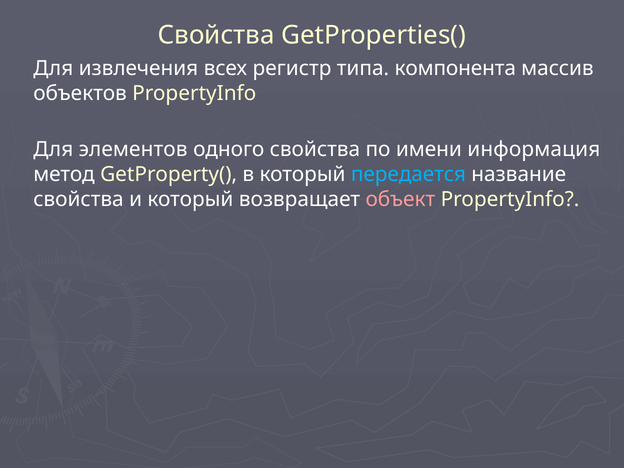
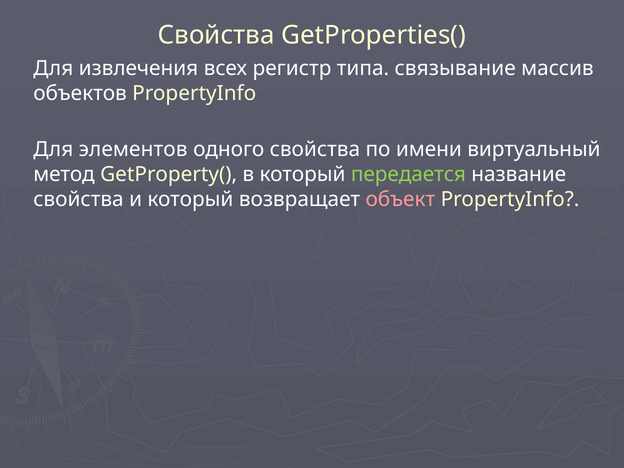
компонента: компонента -> связывание
информация: информация -> виртуальный
передается colour: light blue -> light green
